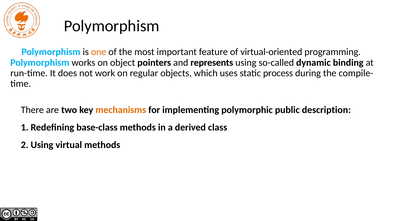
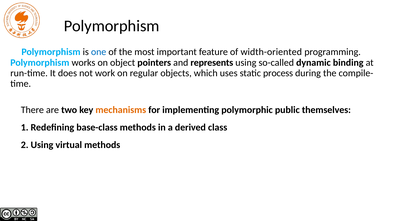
one colour: orange -> blue
virtual-oriented: virtual-oriented -> width-oriented
description: description -> themselves
